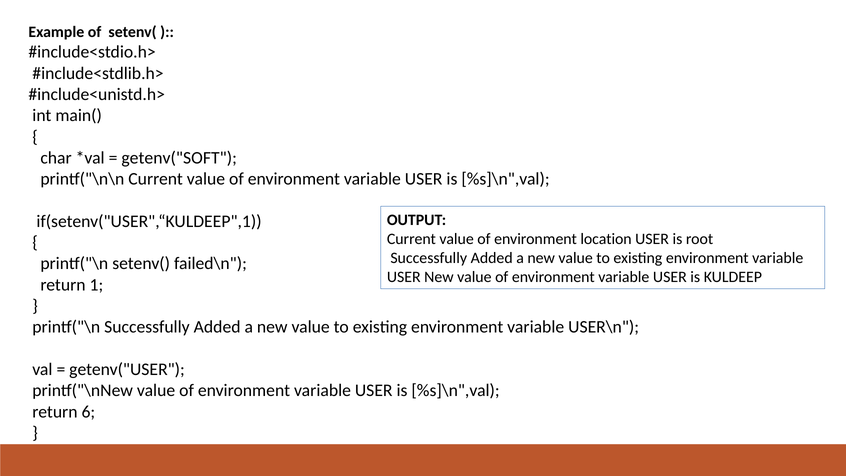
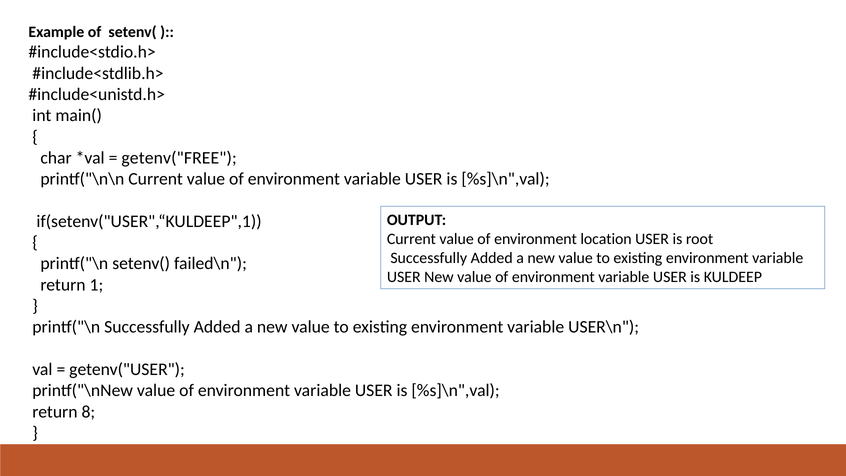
getenv("SOFT: getenv("SOFT -> getenv("FREE
6: 6 -> 8
